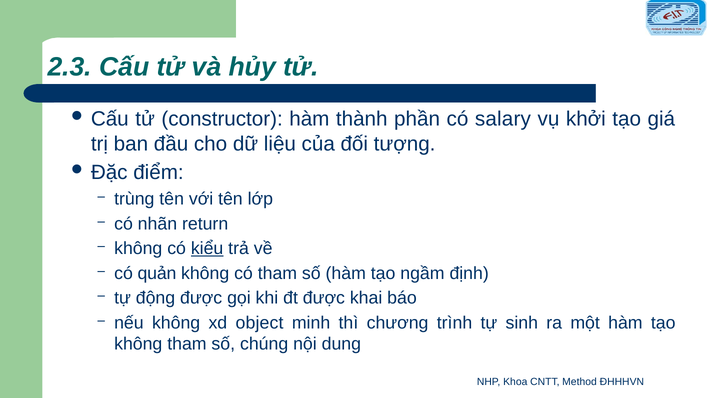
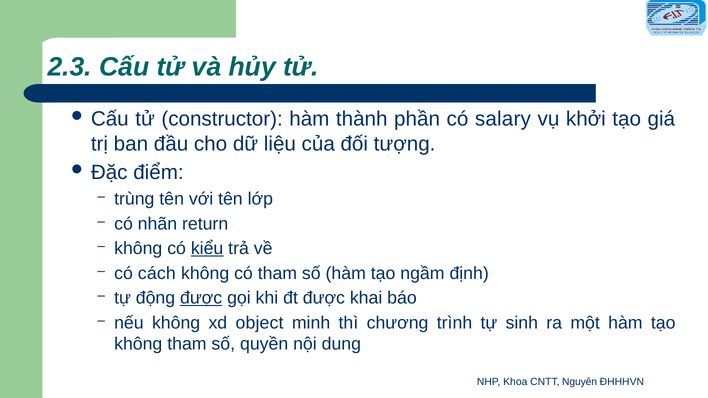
quản: quản -> cách
được at (201, 298) underline: none -> present
chúng: chúng -> quyền
Method: Method -> Nguyên
